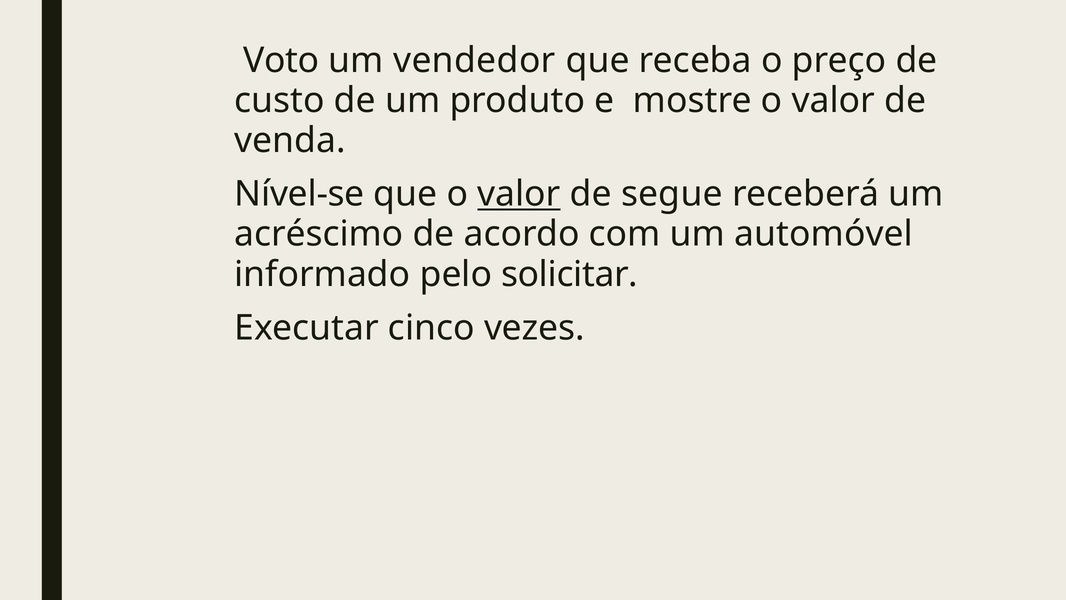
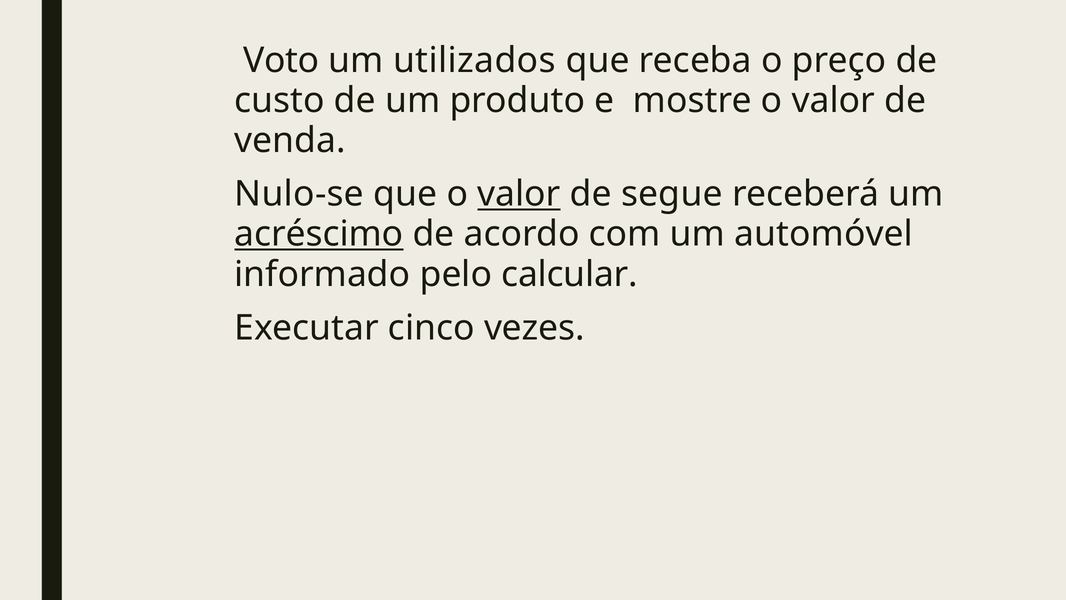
vendedor: vendedor -> utilizados
Nível-se: Nível-se -> Nulo-se
acréscimo underline: none -> present
solicitar: solicitar -> calcular
